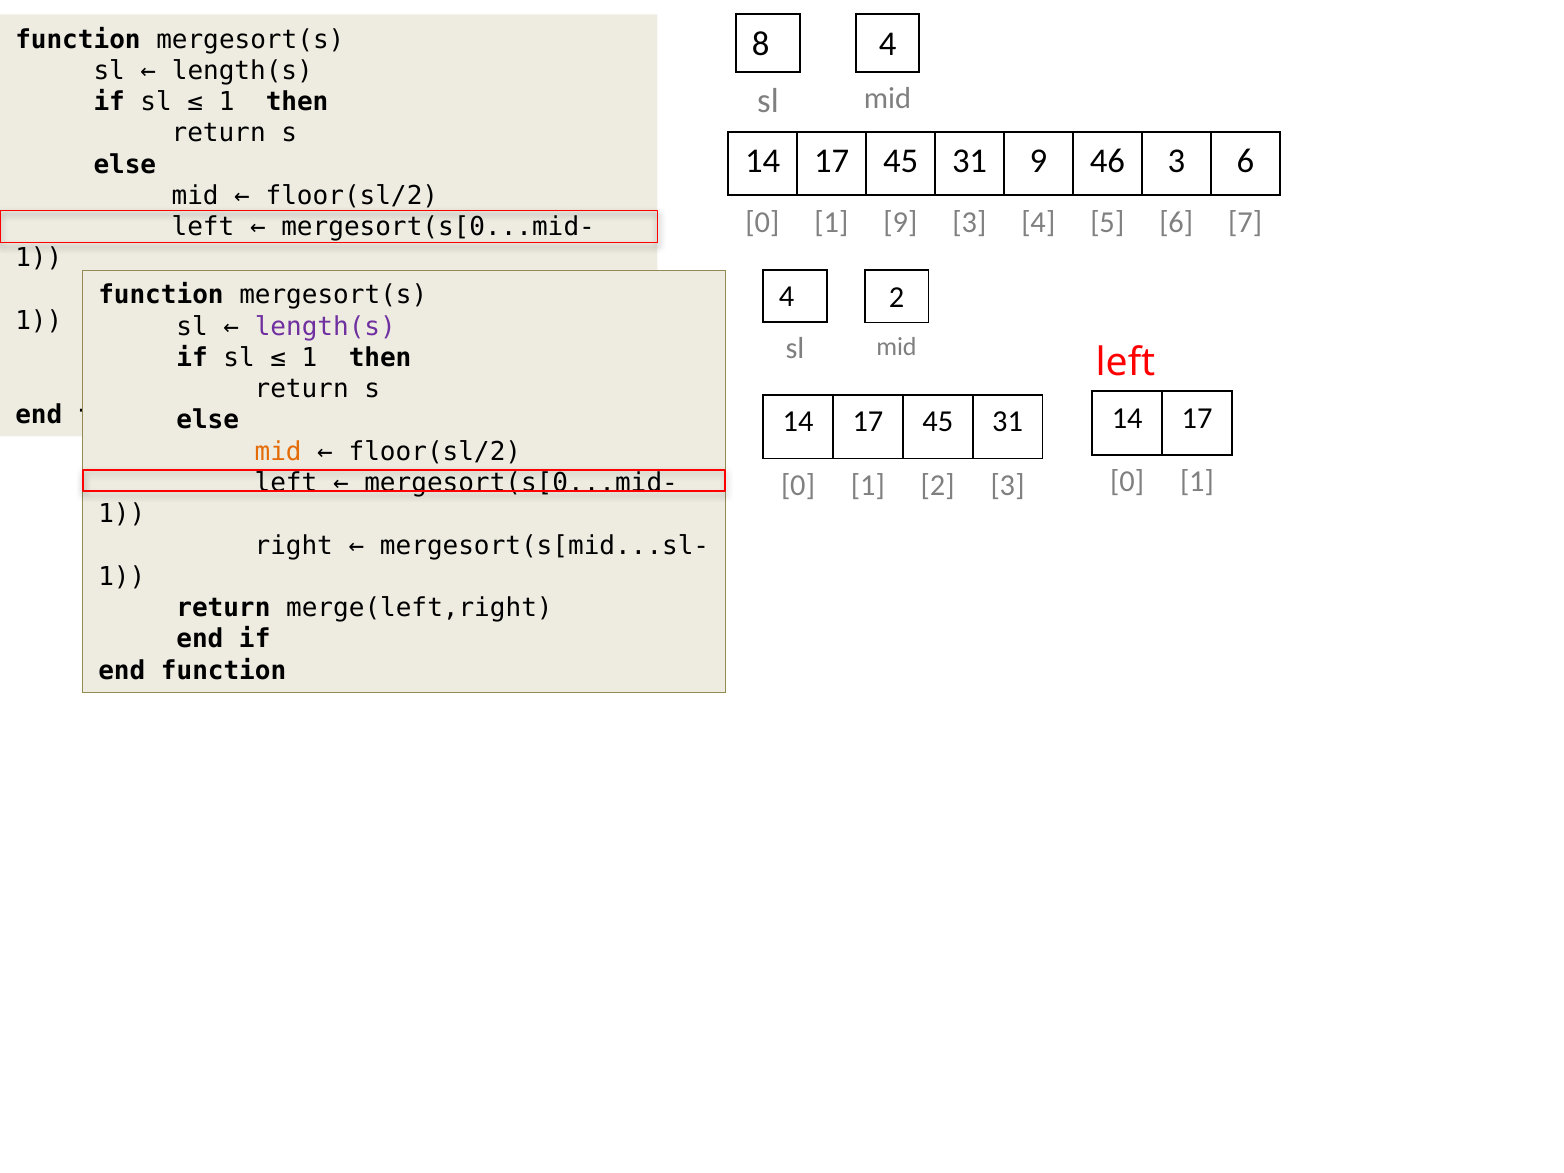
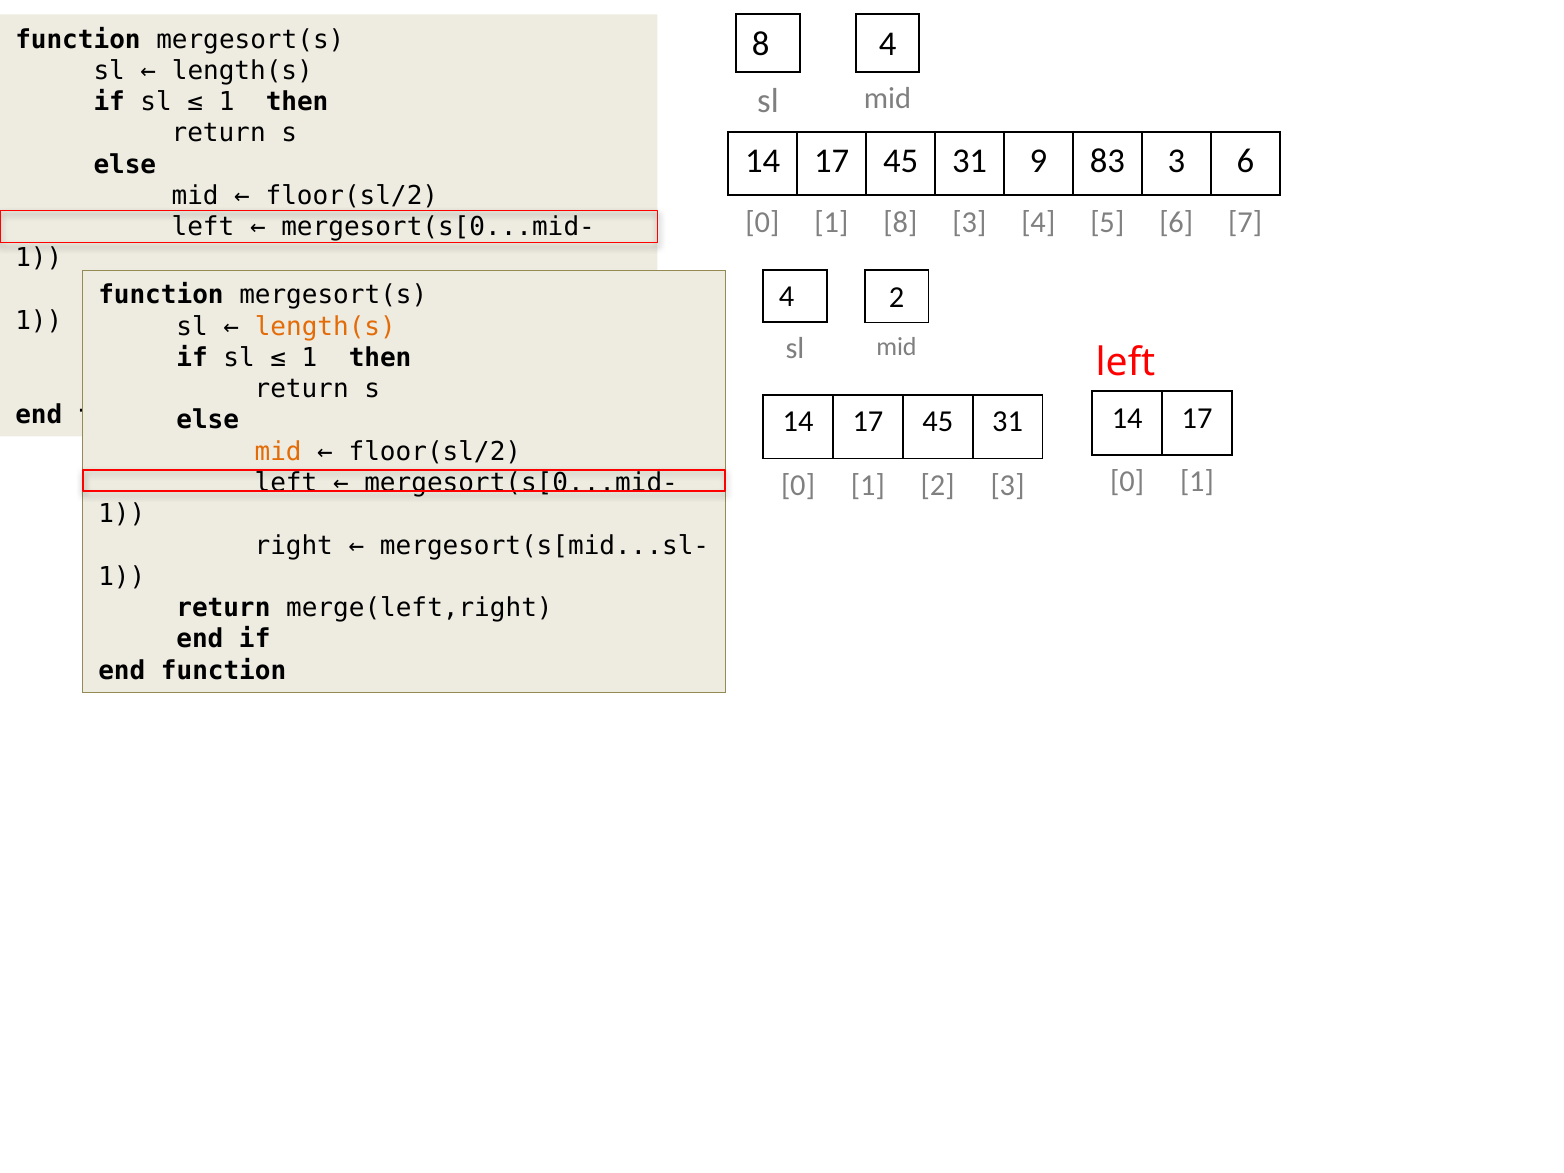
46: 46 -> 83
1 9: 9 -> 8
length(s at (325, 327) colour: purple -> orange
